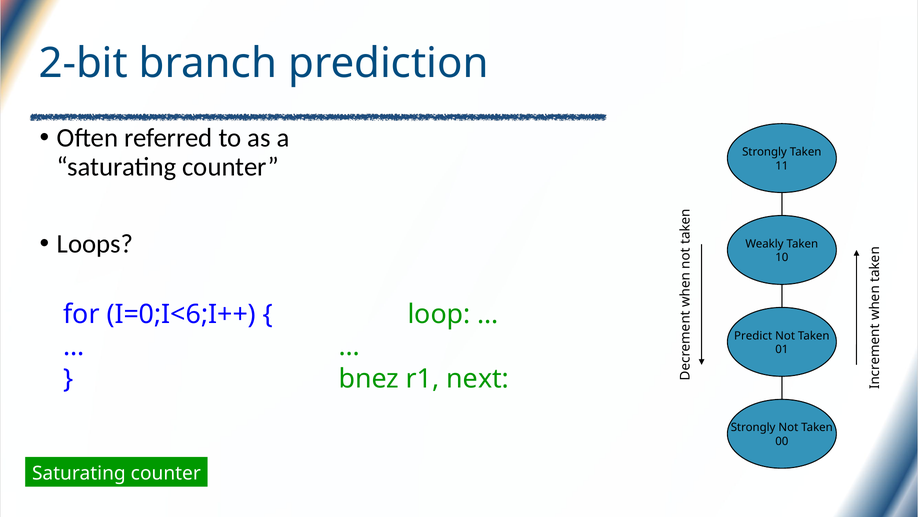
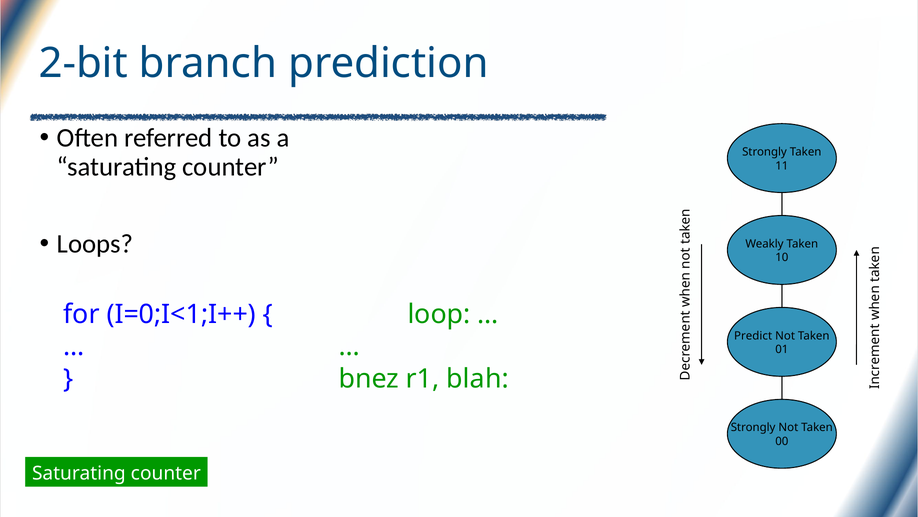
I=0;I<6;I++: I=0;I<6;I++ -> I=0;I<1;I++
next: next -> blah
